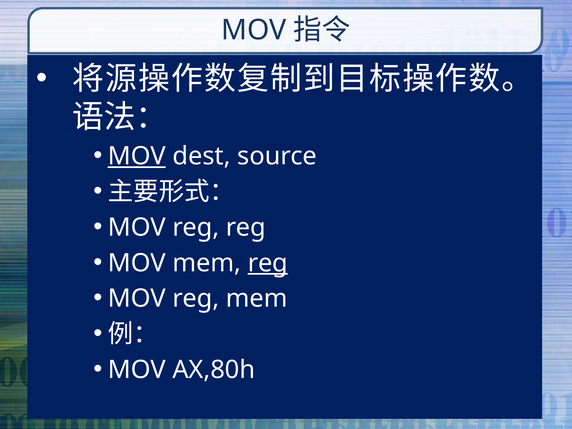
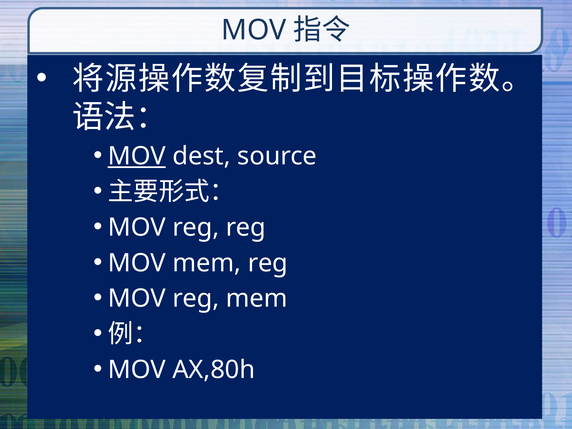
reg at (268, 263) underline: present -> none
